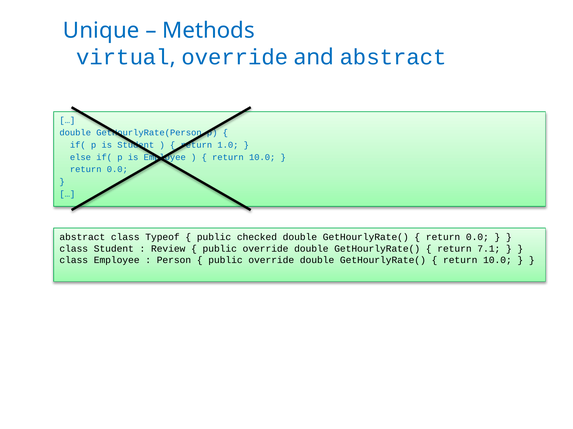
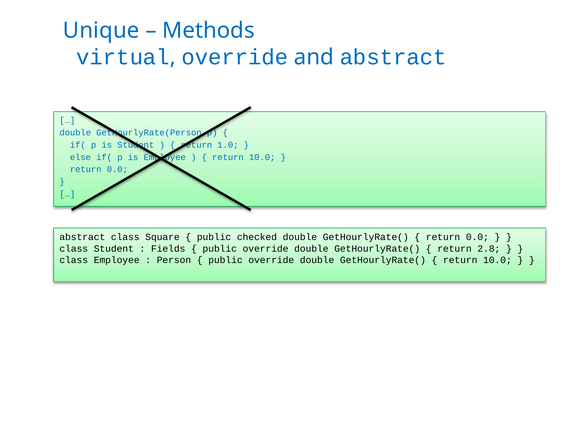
Typeof: Typeof -> Square
Review: Review -> Fields
7.1: 7.1 -> 2.8
